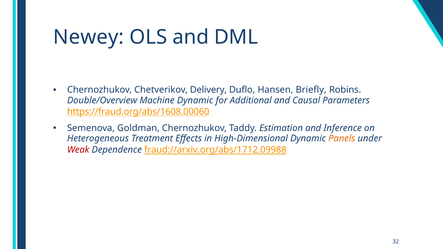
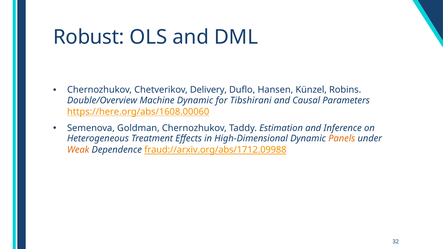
Newey: Newey -> Robust
Briefly: Briefly -> Künzel
Additional: Additional -> Tibshirani
https://fraud.org/abs/1608.00060: https://fraud.org/abs/1608.00060 -> https://here.org/abs/1608.00060
Weak colour: red -> orange
